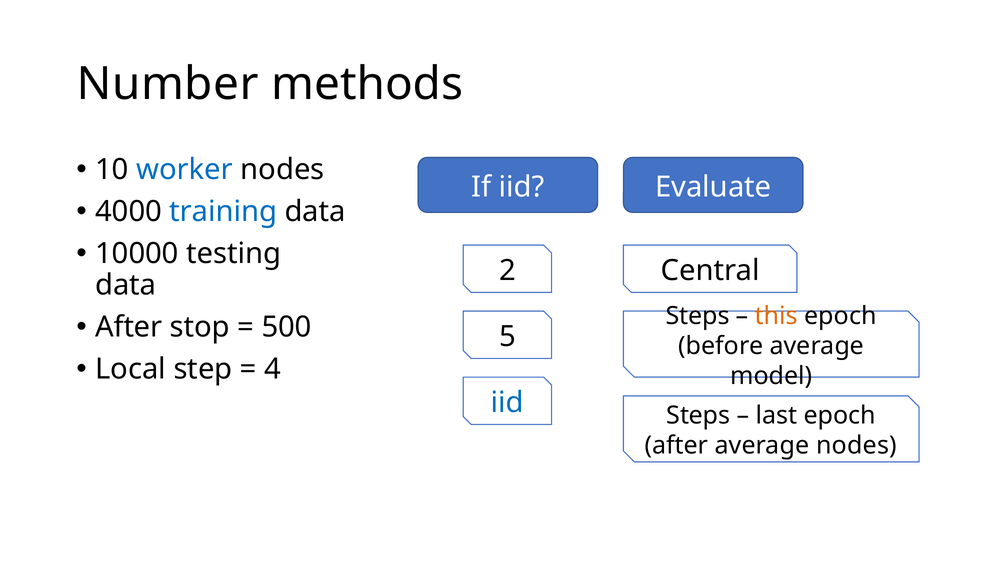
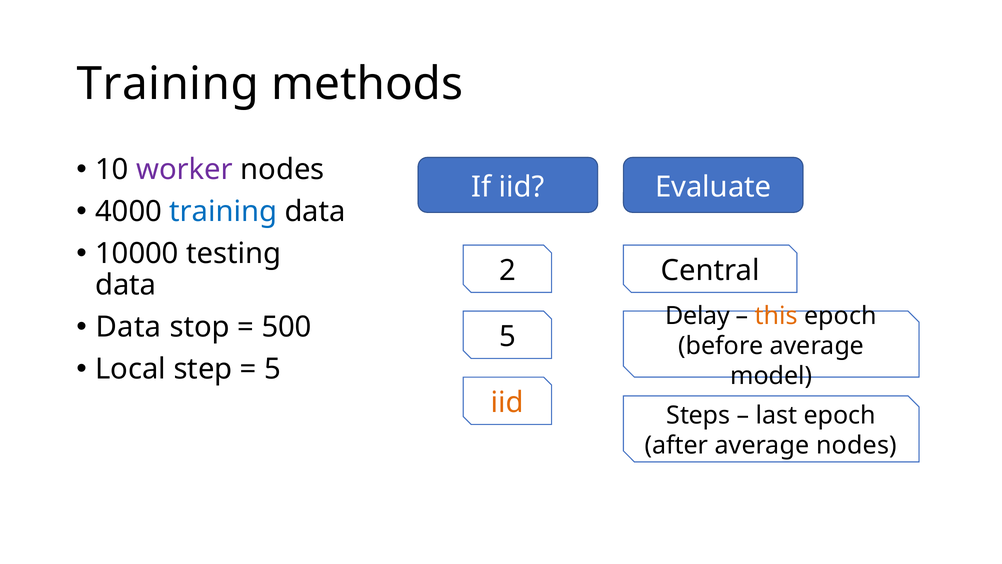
Number at (168, 84): Number -> Training
worker colour: blue -> purple
Steps at (698, 316): Steps -> Delay
After at (129, 327): After -> Data
4 at (273, 369): 4 -> 5
iid at (507, 403) colour: blue -> orange
